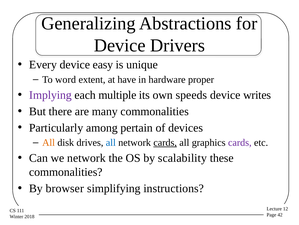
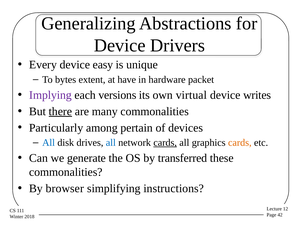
word: word -> bytes
proper: proper -> packet
multiple: multiple -> versions
speeds: speeds -> virtual
there underline: none -> present
All at (49, 142) colour: orange -> blue
cards at (240, 142) colour: purple -> orange
we network: network -> generate
scalability: scalability -> transferred
